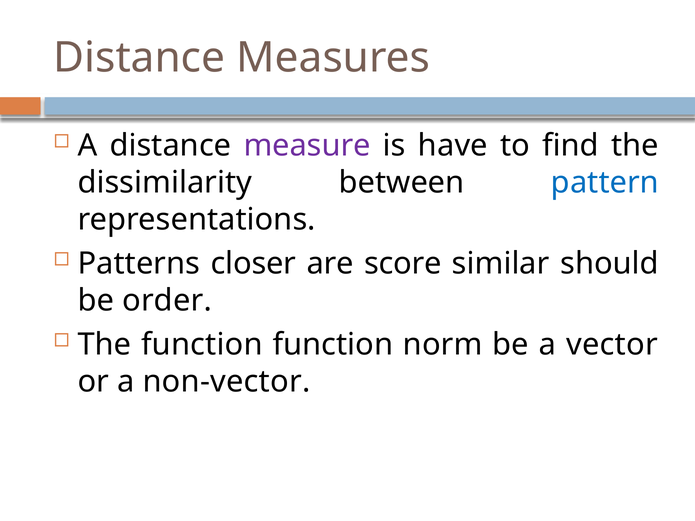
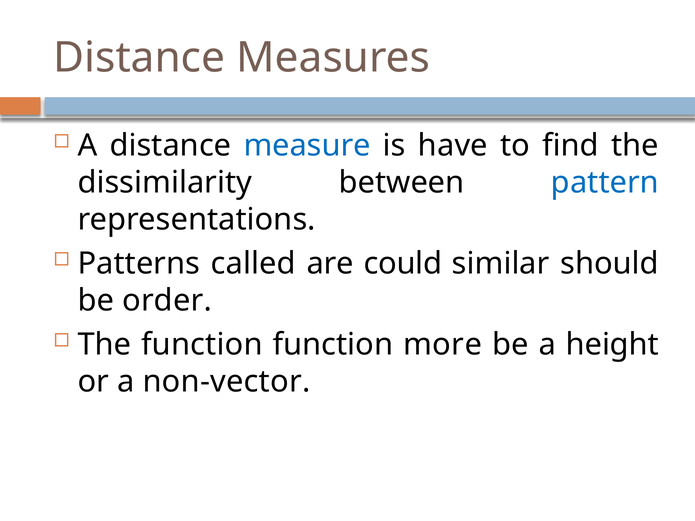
measure colour: purple -> blue
closer: closer -> called
score: score -> could
norm: norm -> more
vector: vector -> height
